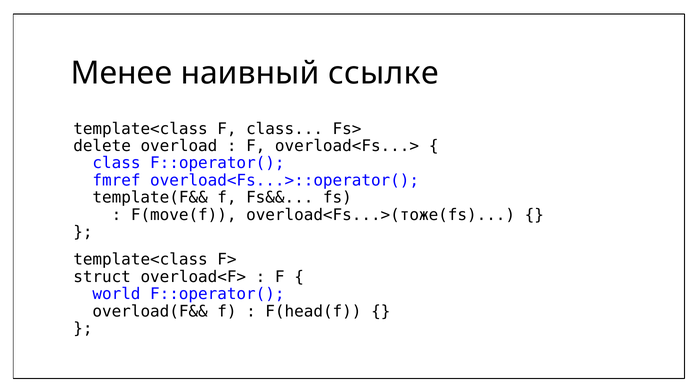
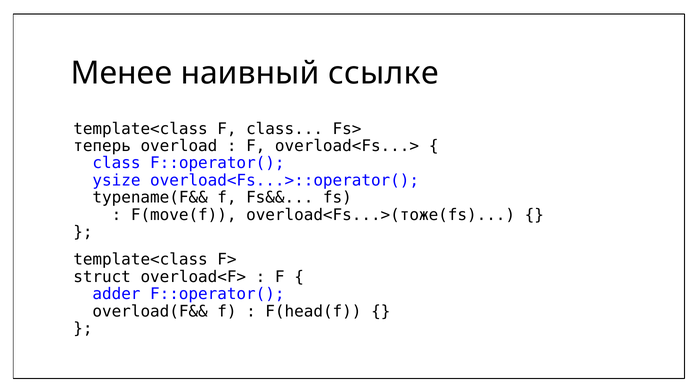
delete: delete -> теперь
fmref: fmref -> ysize
template(F&&: template(F&& -> typename(F&&
world: world -> adder
